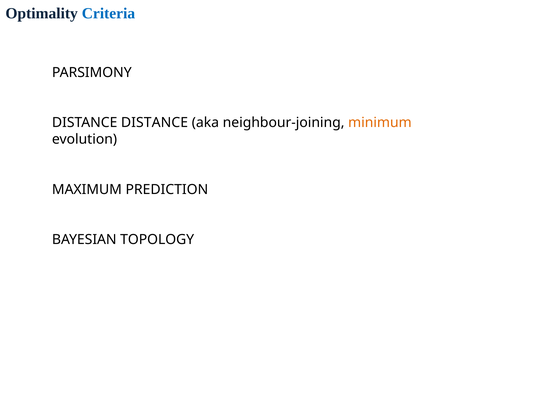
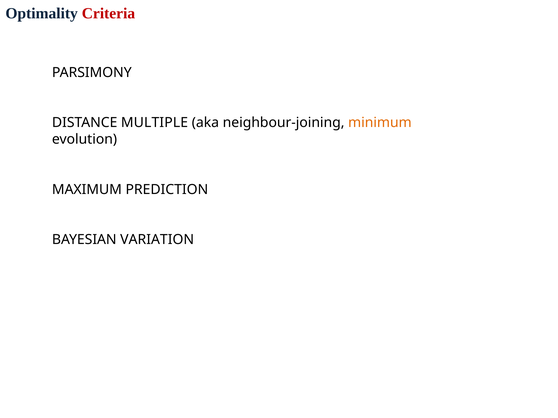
Criteria colour: blue -> red
DISTANCE DISTANCE: DISTANCE -> MULTIPLE
TOPOLOGY: TOPOLOGY -> VARIATION
